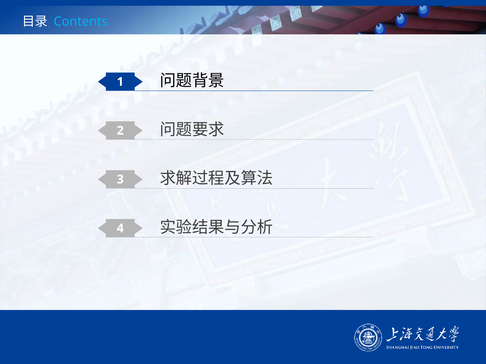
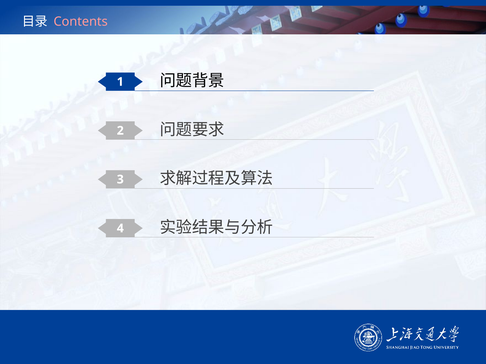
Contents colour: light blue -> pink
